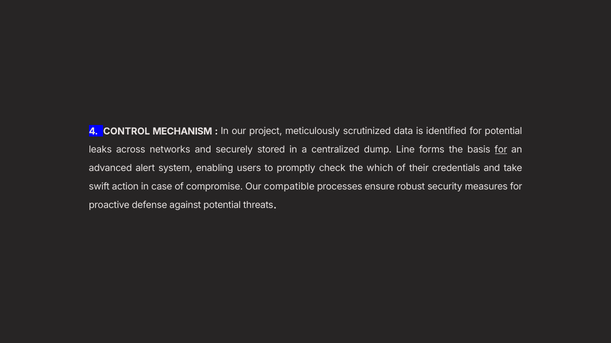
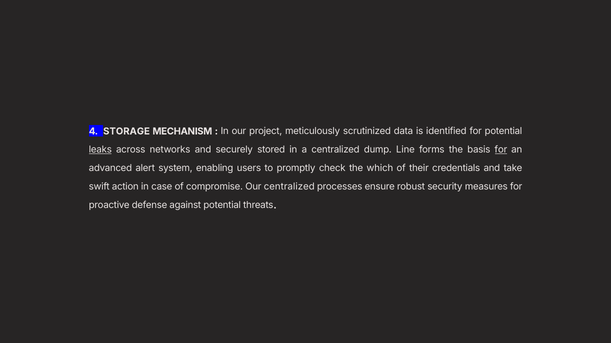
CONTROL: CONTROL -> STORAGE
leaks underline: none -> present
Our compatible: compatible -> centralized
